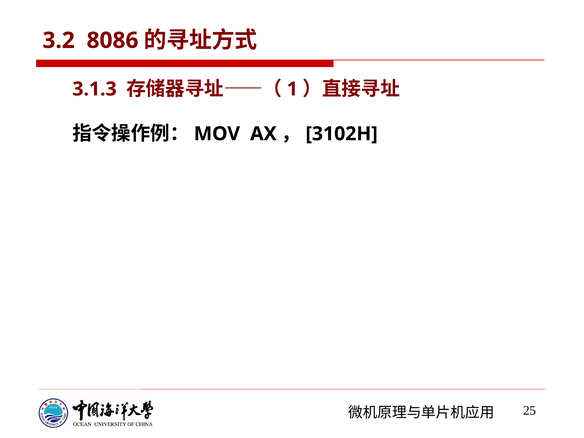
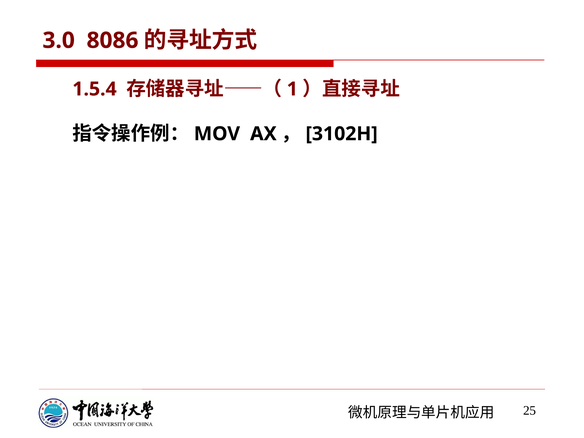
3.2: 3.2 -> 3.0
3.1.3: 3.1.3 -> 1.5.4
